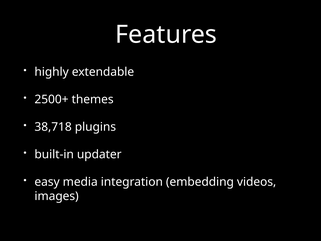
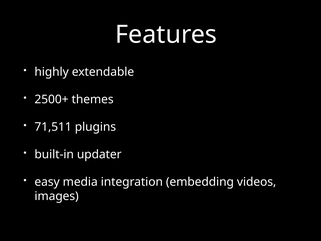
38,718: 38,718 -> 71,511
